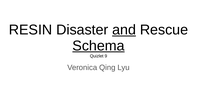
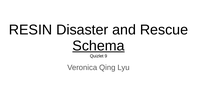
and underline: present -> none
